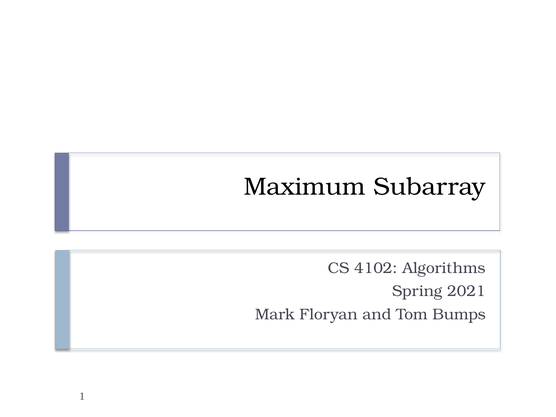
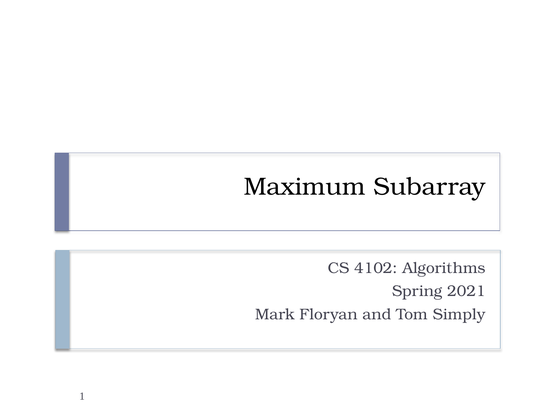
Bumps: Bumps -> Simply
